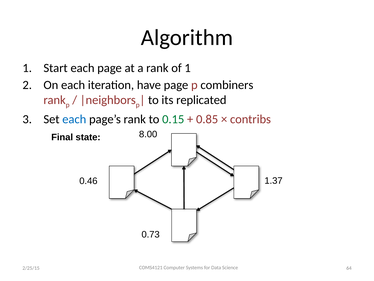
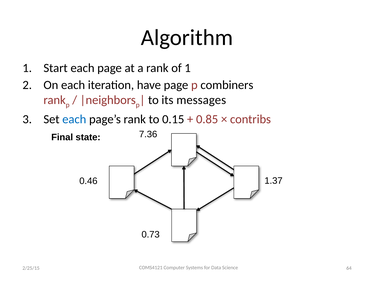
replicated: replicated -> messages
0.15 colour: green -> black
8.00: 8.00 -> 7.36
